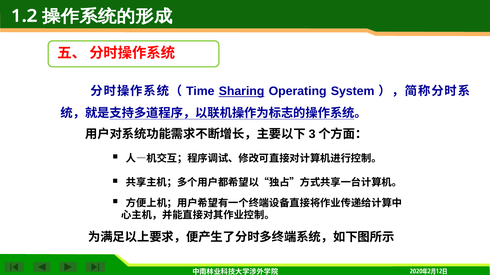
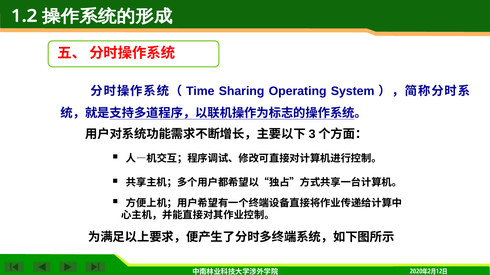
Sharing underline: present -> none
